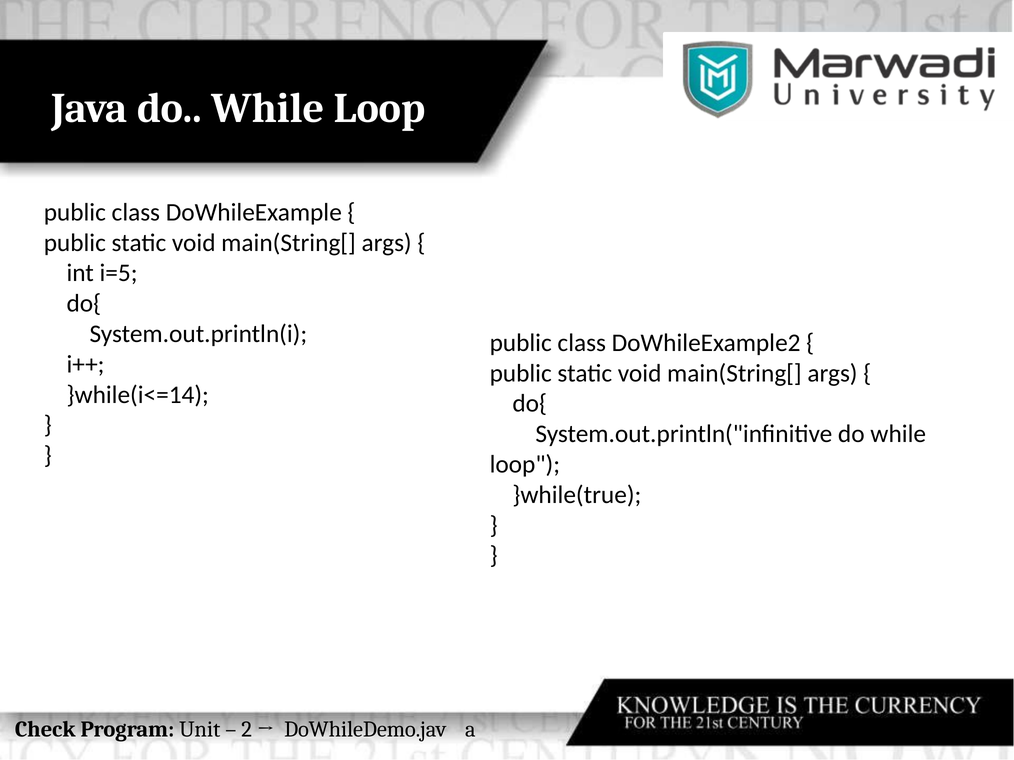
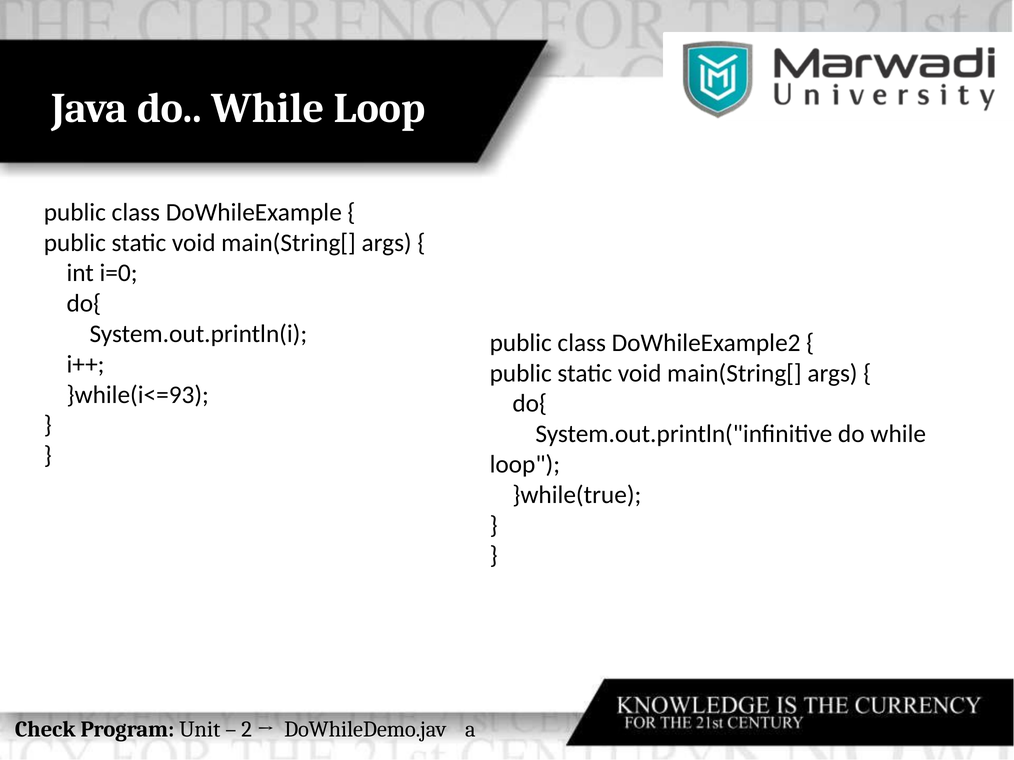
i=5: i=5 -> i=0
}while(i<=14: }while(i<=14 -> }while(i<=93
